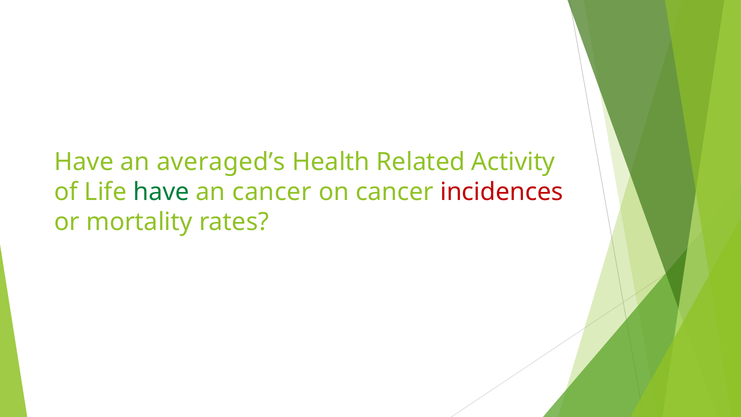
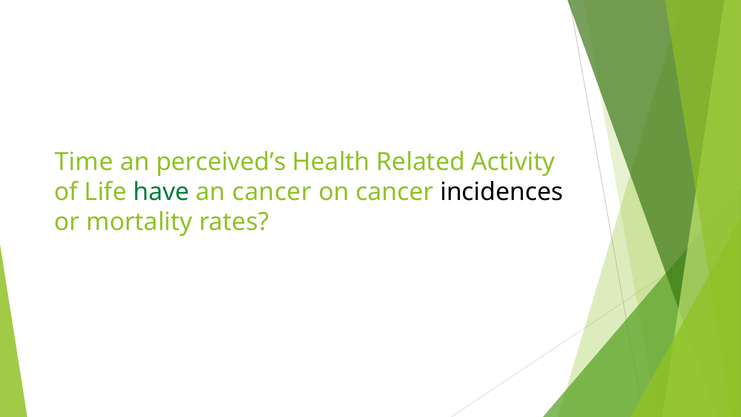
Have at (84, 162): Have -> Time
averaged’s: averaged’s -> perceived’s
incidences colour: red -> black
